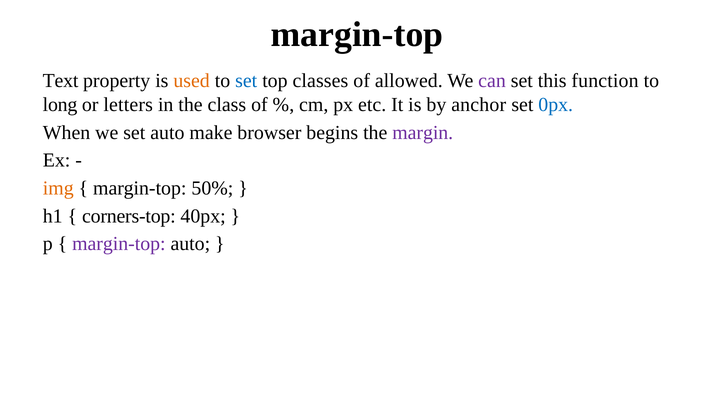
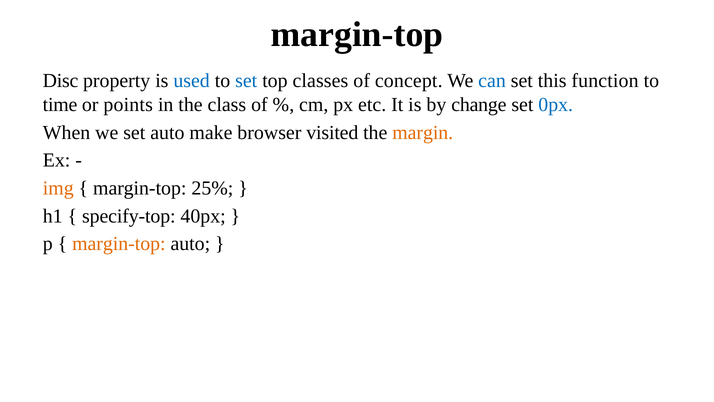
Text: Text -> Disc
used colour: orange -> blue
allowed: allowed -> concept
can colour: purple -> blue
long: long -> time
letters: letters -> points
anchor: anchor -> change
begins: begins -> visited
margin colour: purple -> orange
50%: 50% -> 25%
corners-top: corners-top -> specify-top
margin-top at (119, 244) colour: purple -> orange
